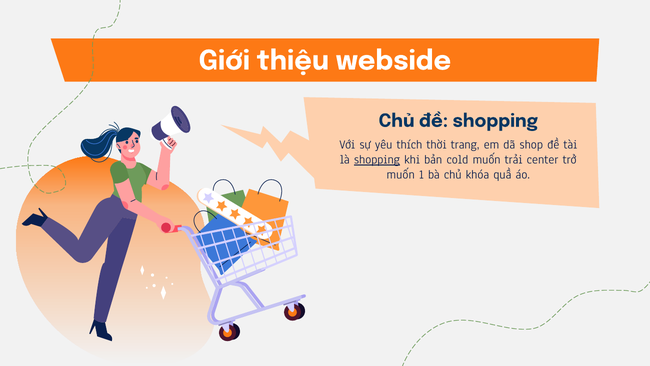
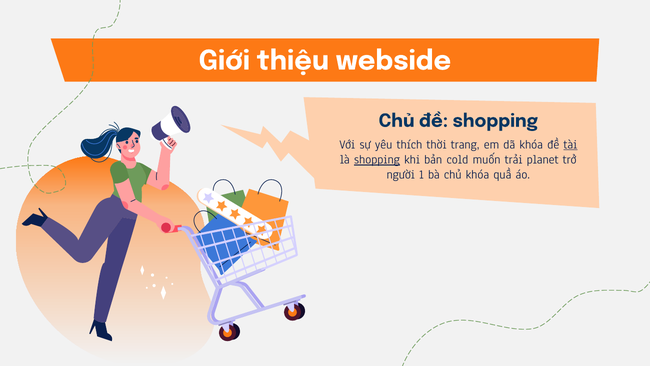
dã shop: shop -> khóa
tài underline: none -> present
center: center -> planet
muốn at (401, 175): muốn -> người
